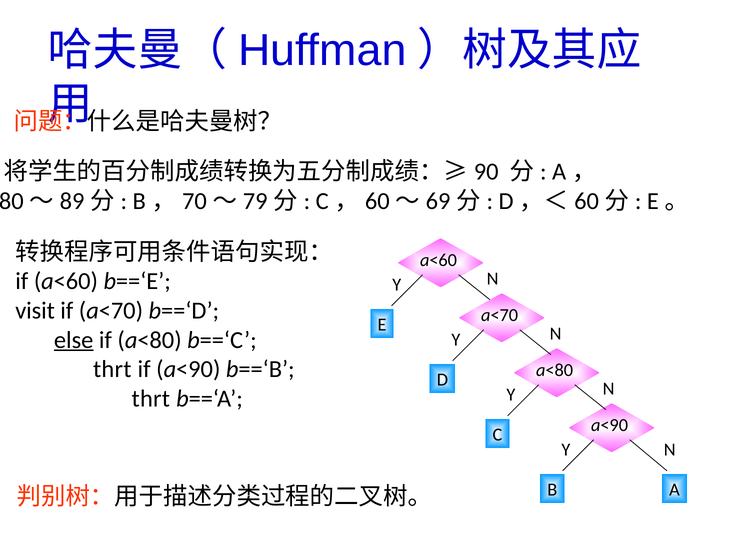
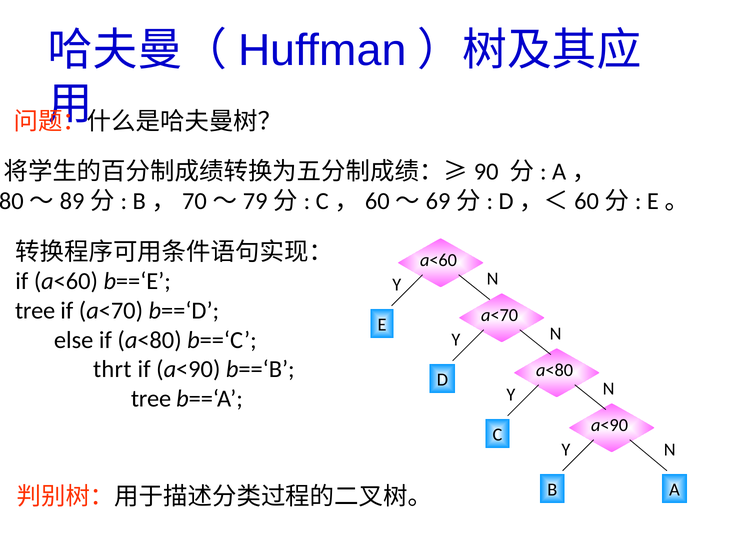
visit at (35, 310): visit -> tree
else underline: present -> none
thrt at (151, 398): thrt -> tree
